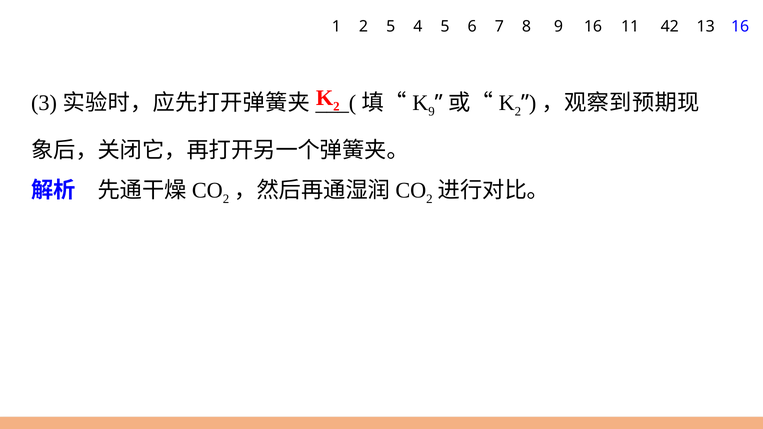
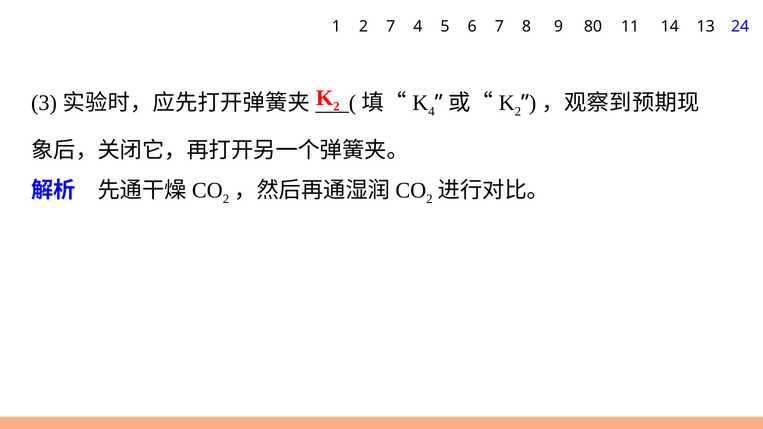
2 5: 5 -> 7
9 16: 16 -> 80
42: 42 -> 14
13 16: 16 -> 24
9 at (432, 112): 9 -> 4
